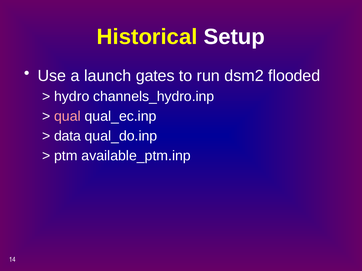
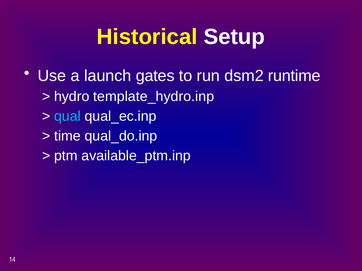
flooded: flooded -> runtime
channels_hydro.inp: channels_hydro.inp -> template_hydro.inp
qual colour: pink -> light blue
data: data -> time
